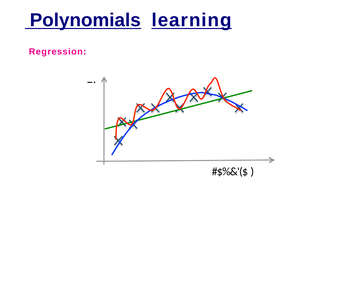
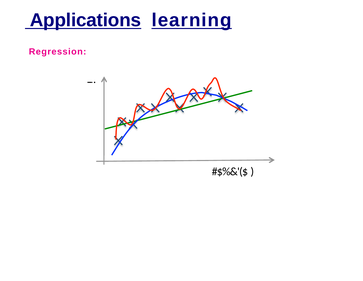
Polynomials: Polynomials -> Applications
